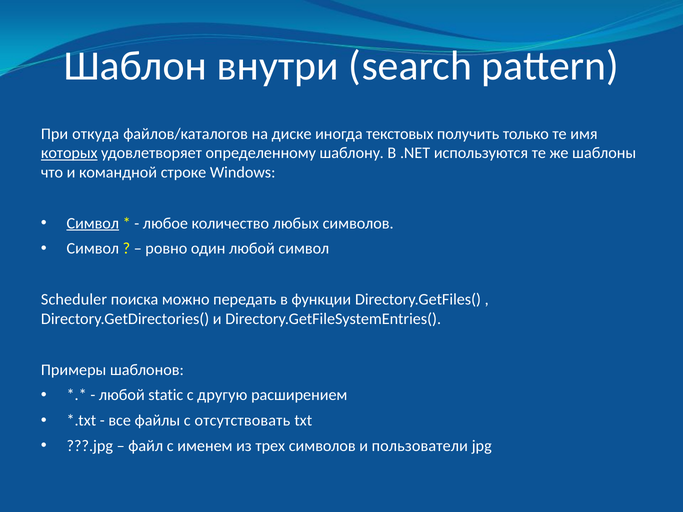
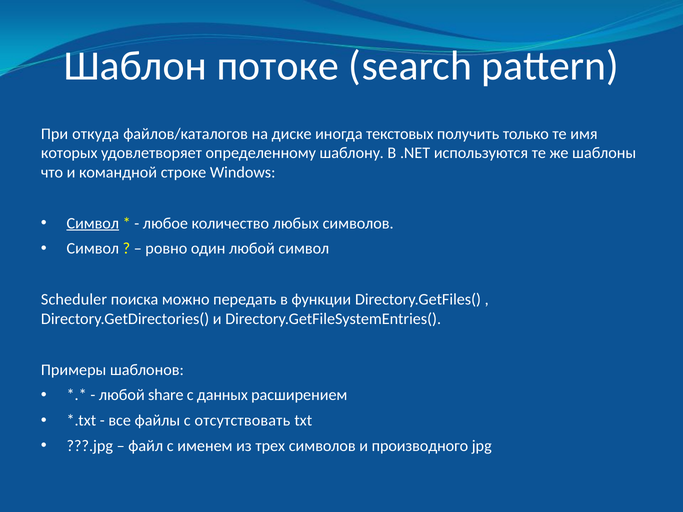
внутри: внутри -> потоке
которых underline: present -> none
static: static -> share
другую: другую -> данных
пользователи: пользователи -> производного
